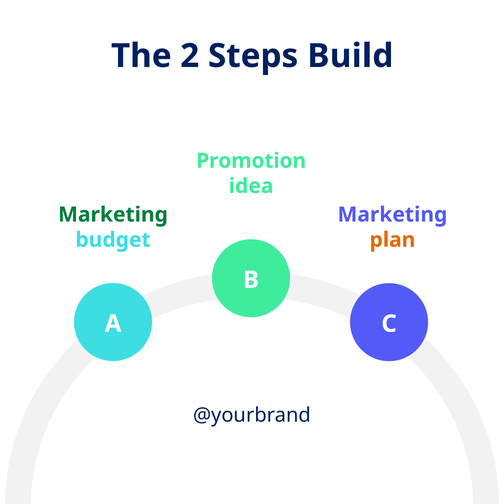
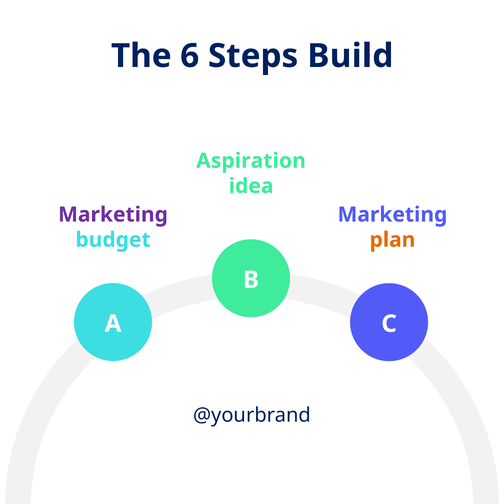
2: 2 -> 6
Promotion: Promotion -> Aspiration
Marketing at (113, 215) colour: green -> purple
